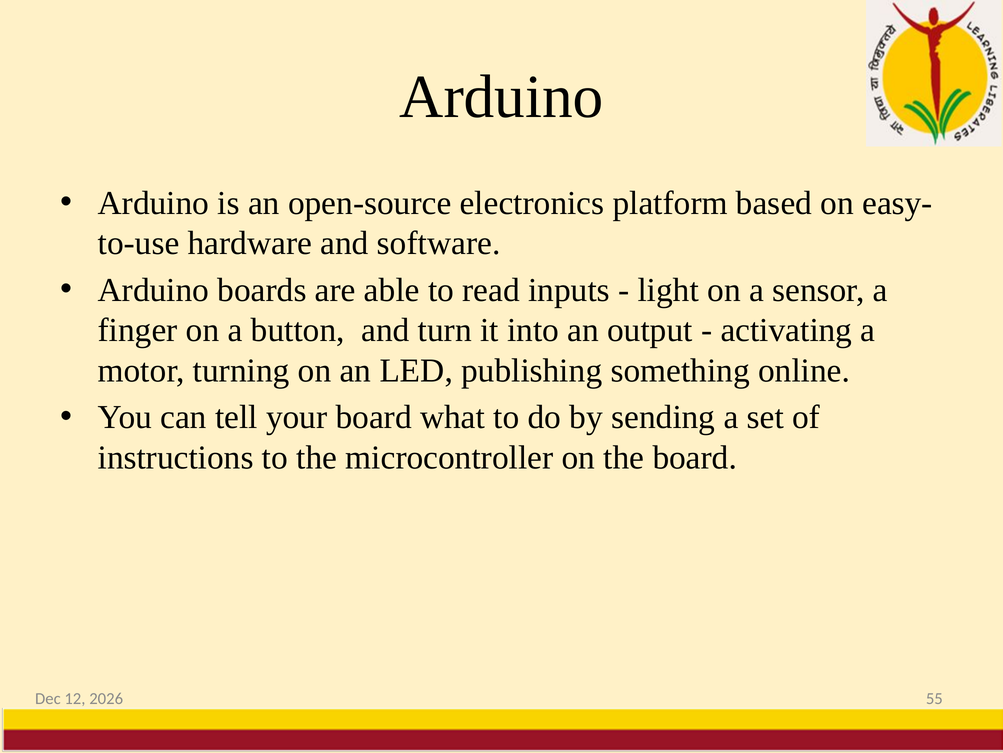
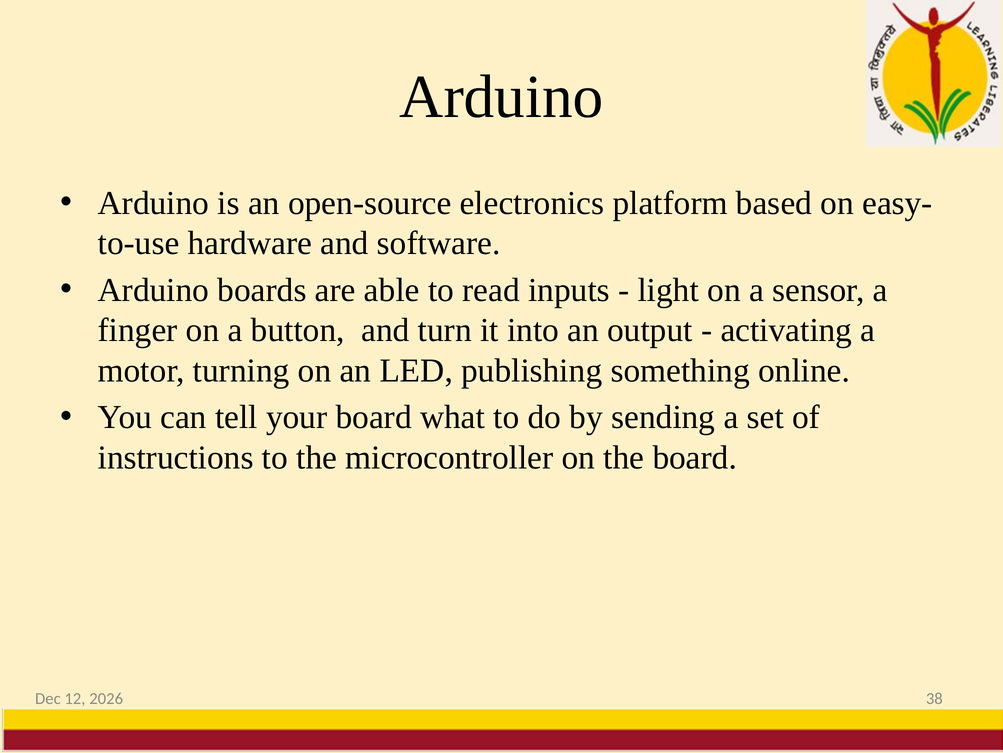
55: 55 -> 38
